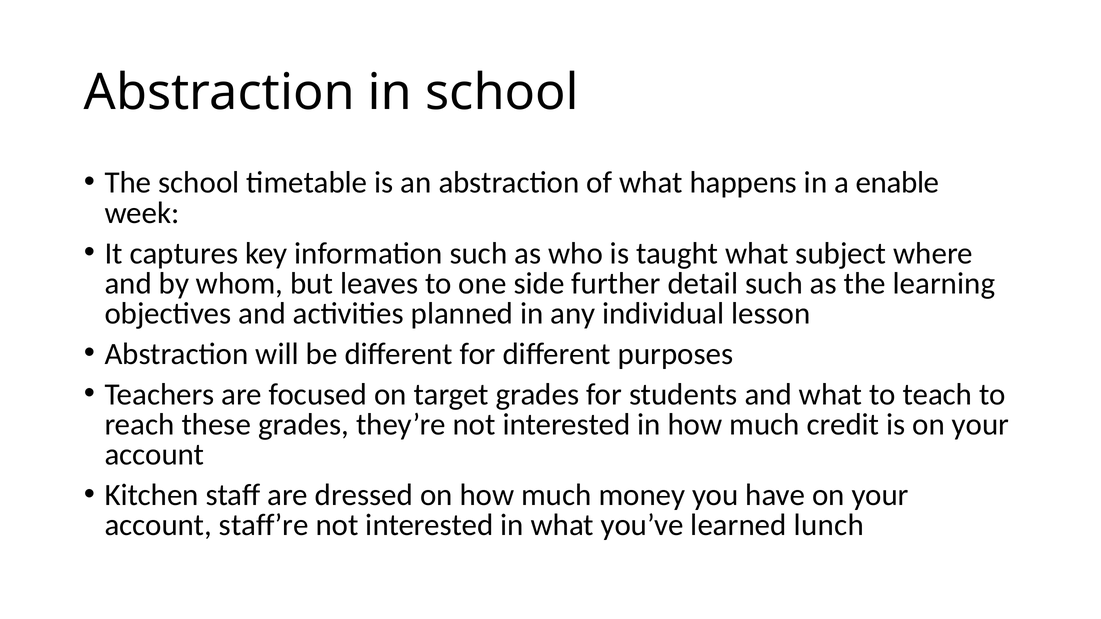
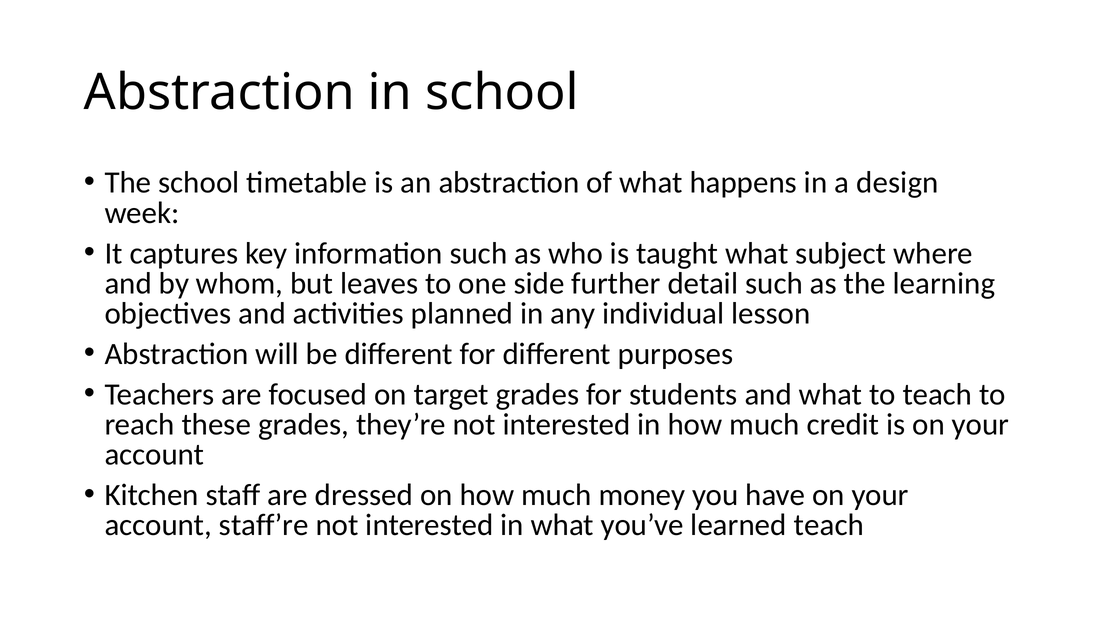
enable: enable -> design
learned lunch: lunch -> teach
